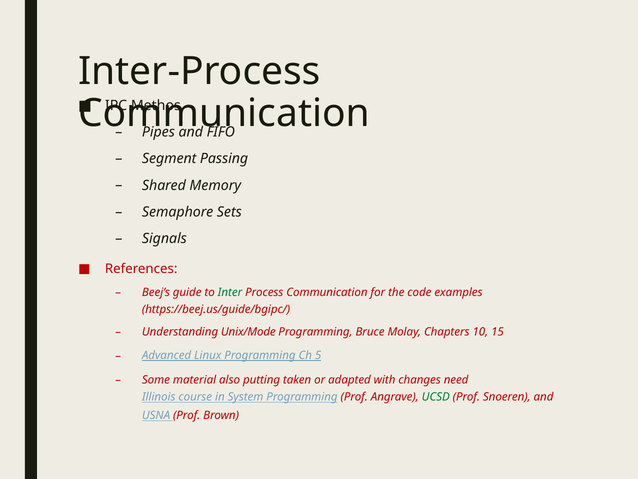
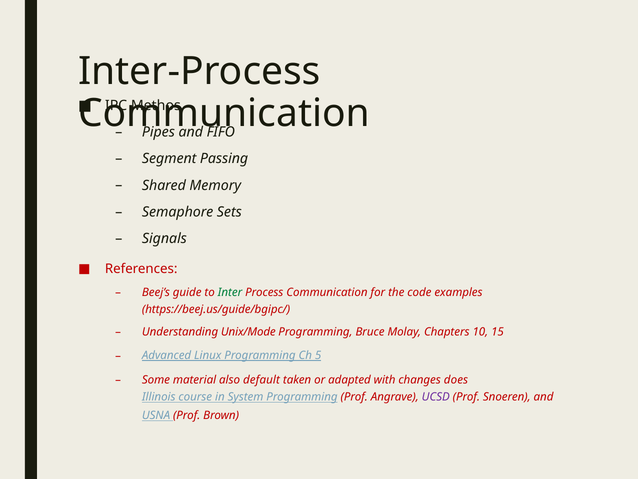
putting: putting -> default
need: need -> does
UCSD colour: green -> purple
